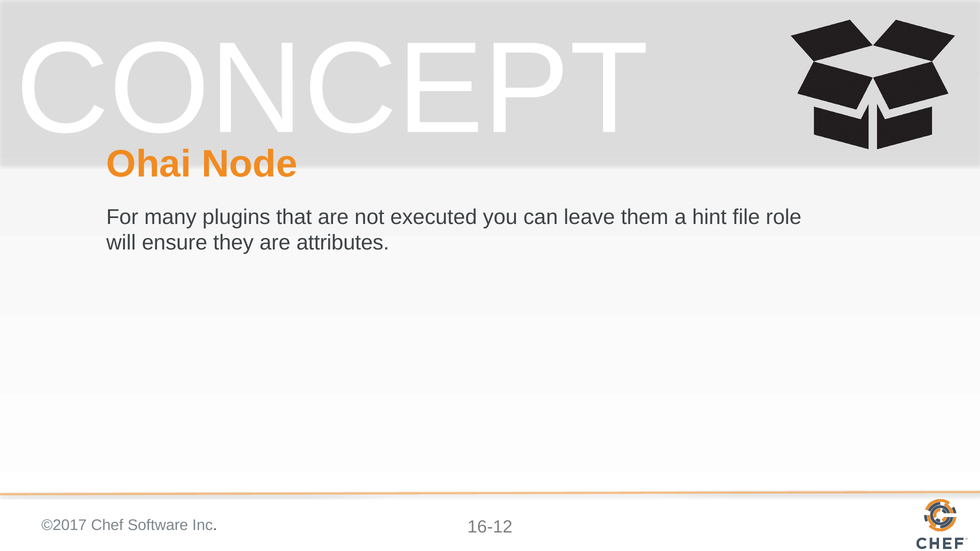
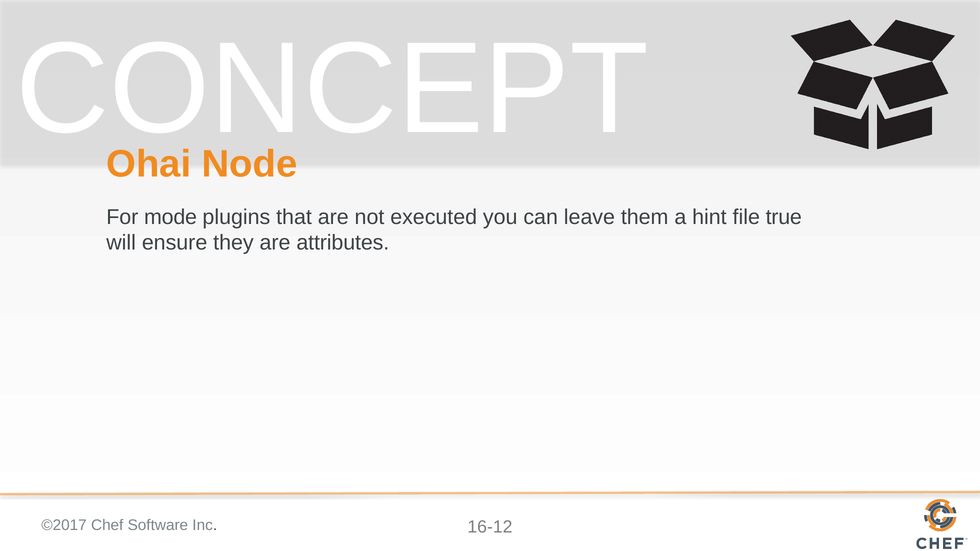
many: many -> mode
role: role -> true
